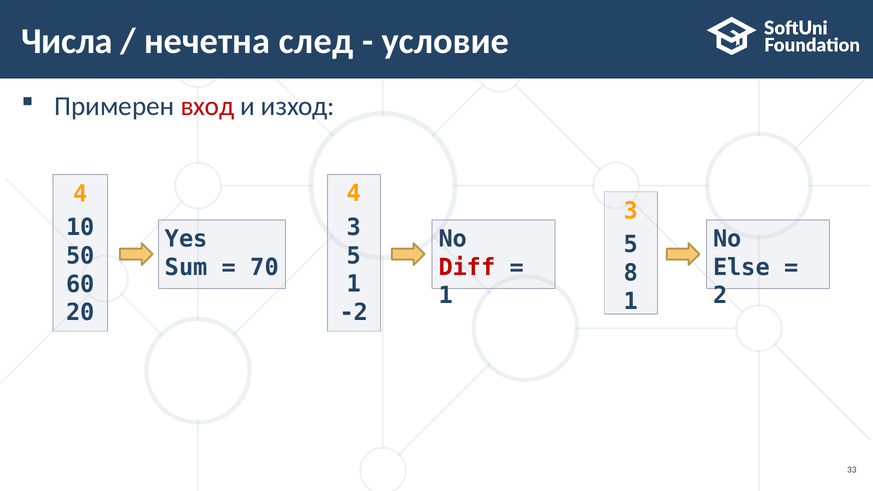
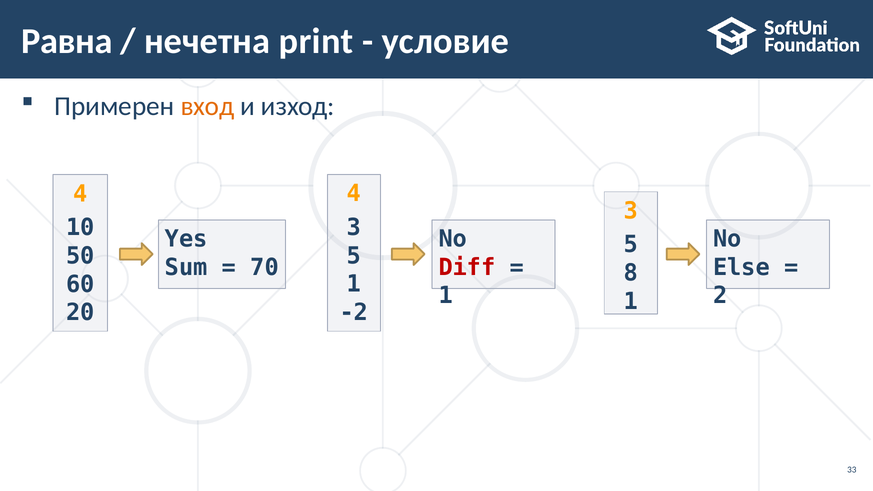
Числа: Числа -> Равна
след: след -> print
вход colour: red -> orange
